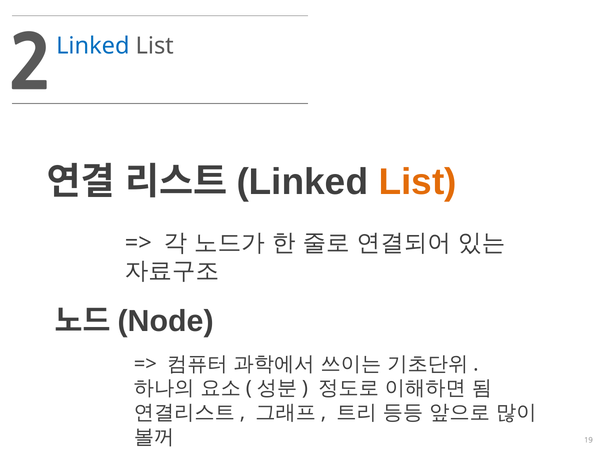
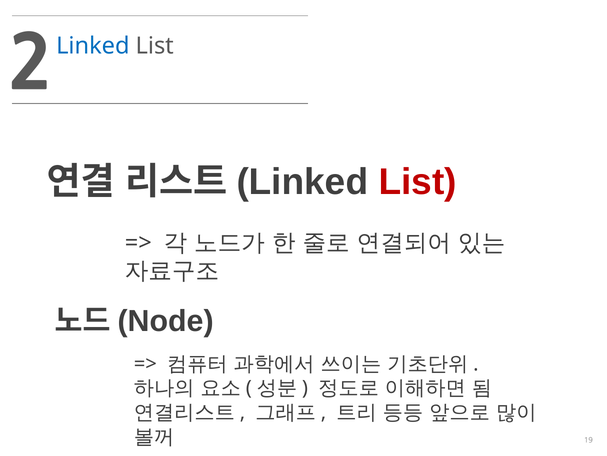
List at (418, 182) colour: orange -> red
